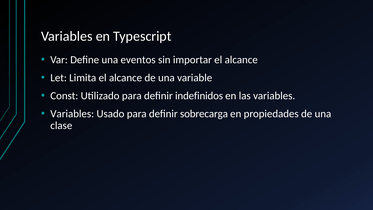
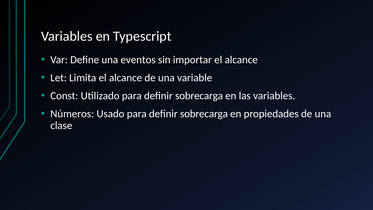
Utilizado para definir indefinidos: indefinidos -> sobrecarga
Variables at (72, 114): Variables -> Números
